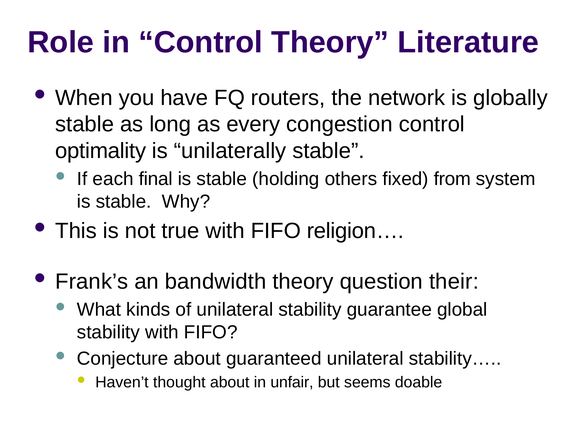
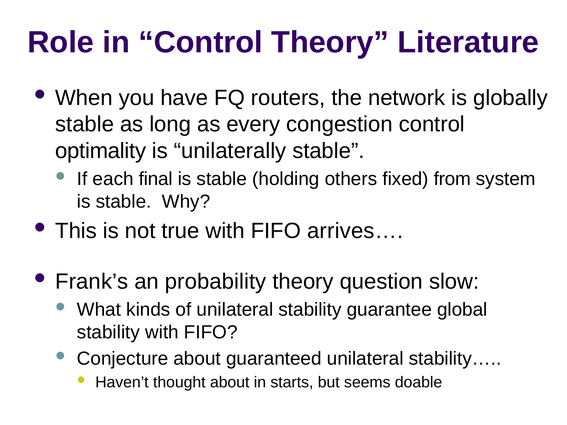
religion…: religion… -> arrives…
bandwidth: bandwidth -> probability
their: their -> slow
unfair: unfair -> starts
